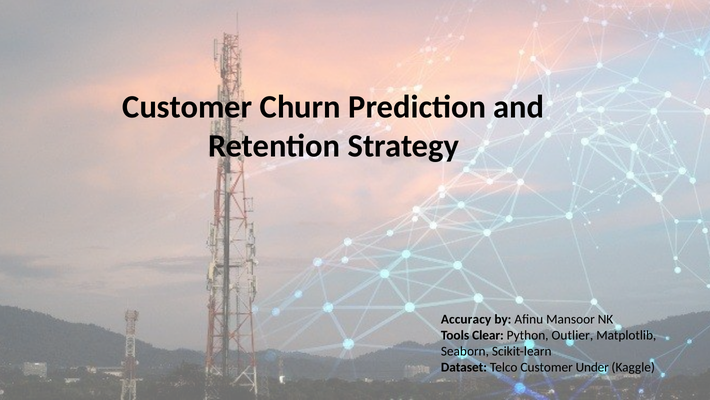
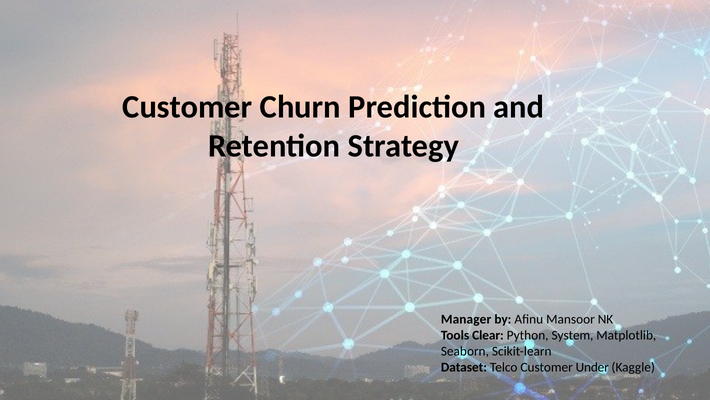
Accuracy: Accuracy -> Manager
Outlier: Outlier -> System
